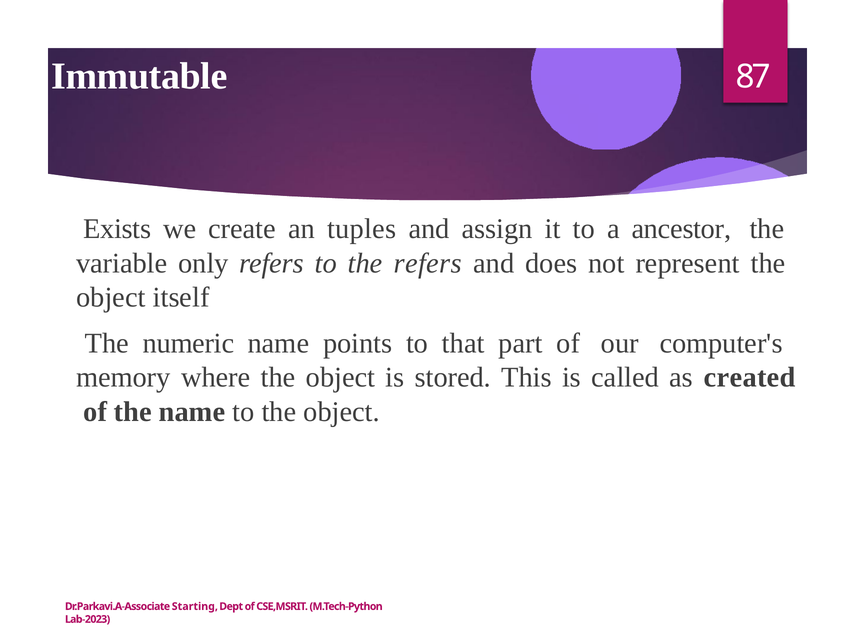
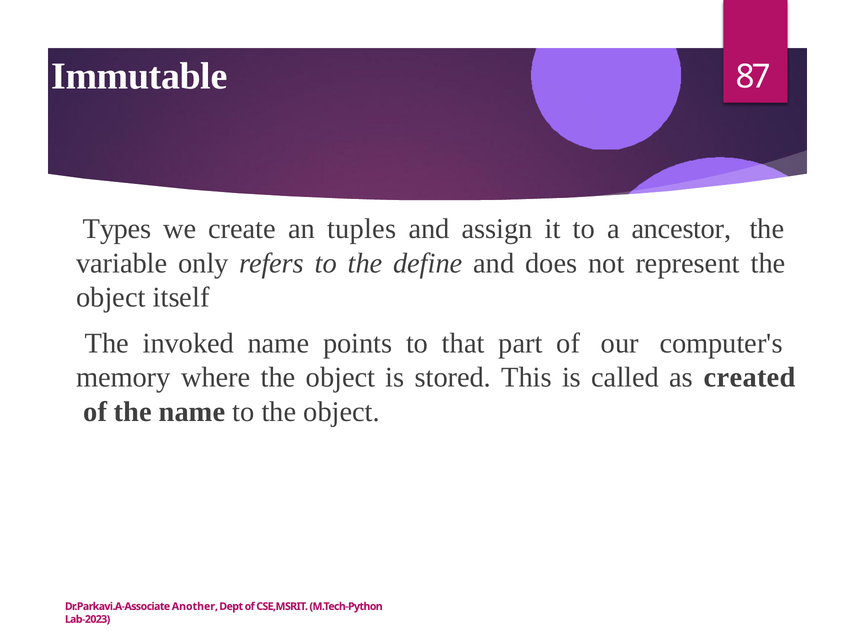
Exists: Exists -> Types
the refers: refers -> define
numeric: numeric -> invoked
Starting: Starting -> Another
